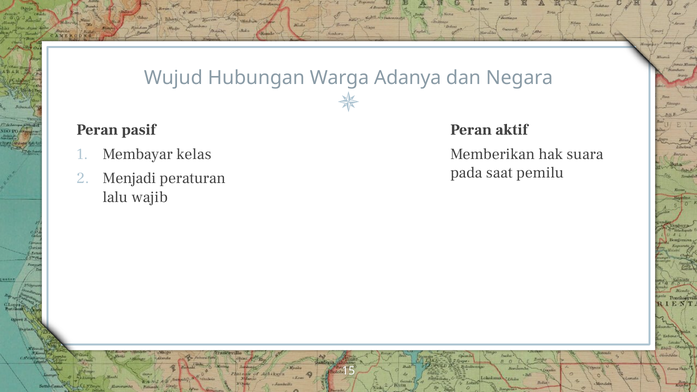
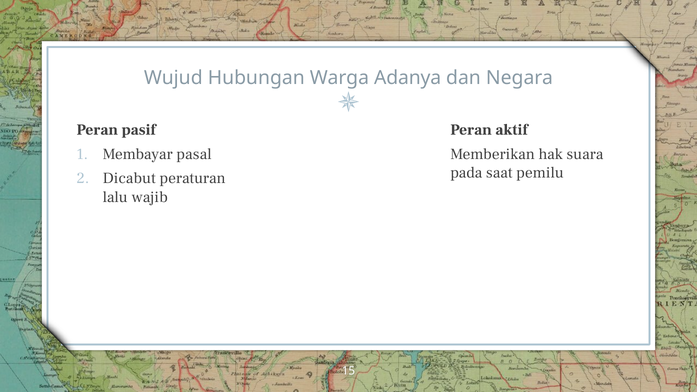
kelas: kelas -> pasal
Menjadi: Menjadi -> Dicabut
